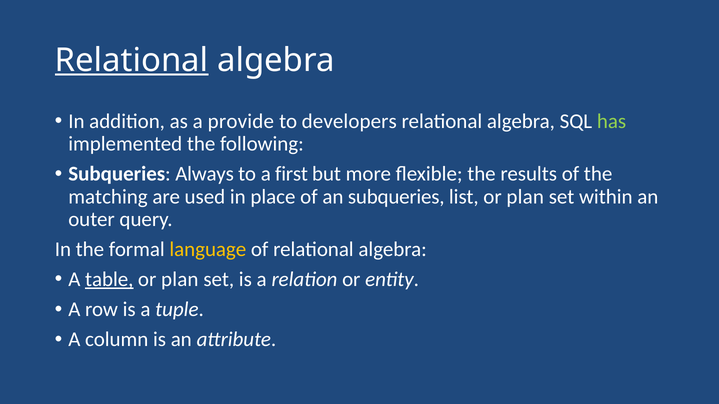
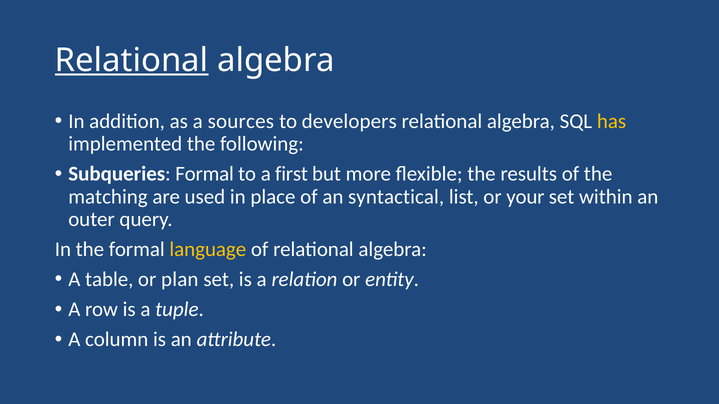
provide: provide -> sources
has colour: light green -> yellow
Subqueries Always: Always -> Formal
an subqueries: subqueries -> syntactical
list or plan: plan -> your
table underline: present -> none
